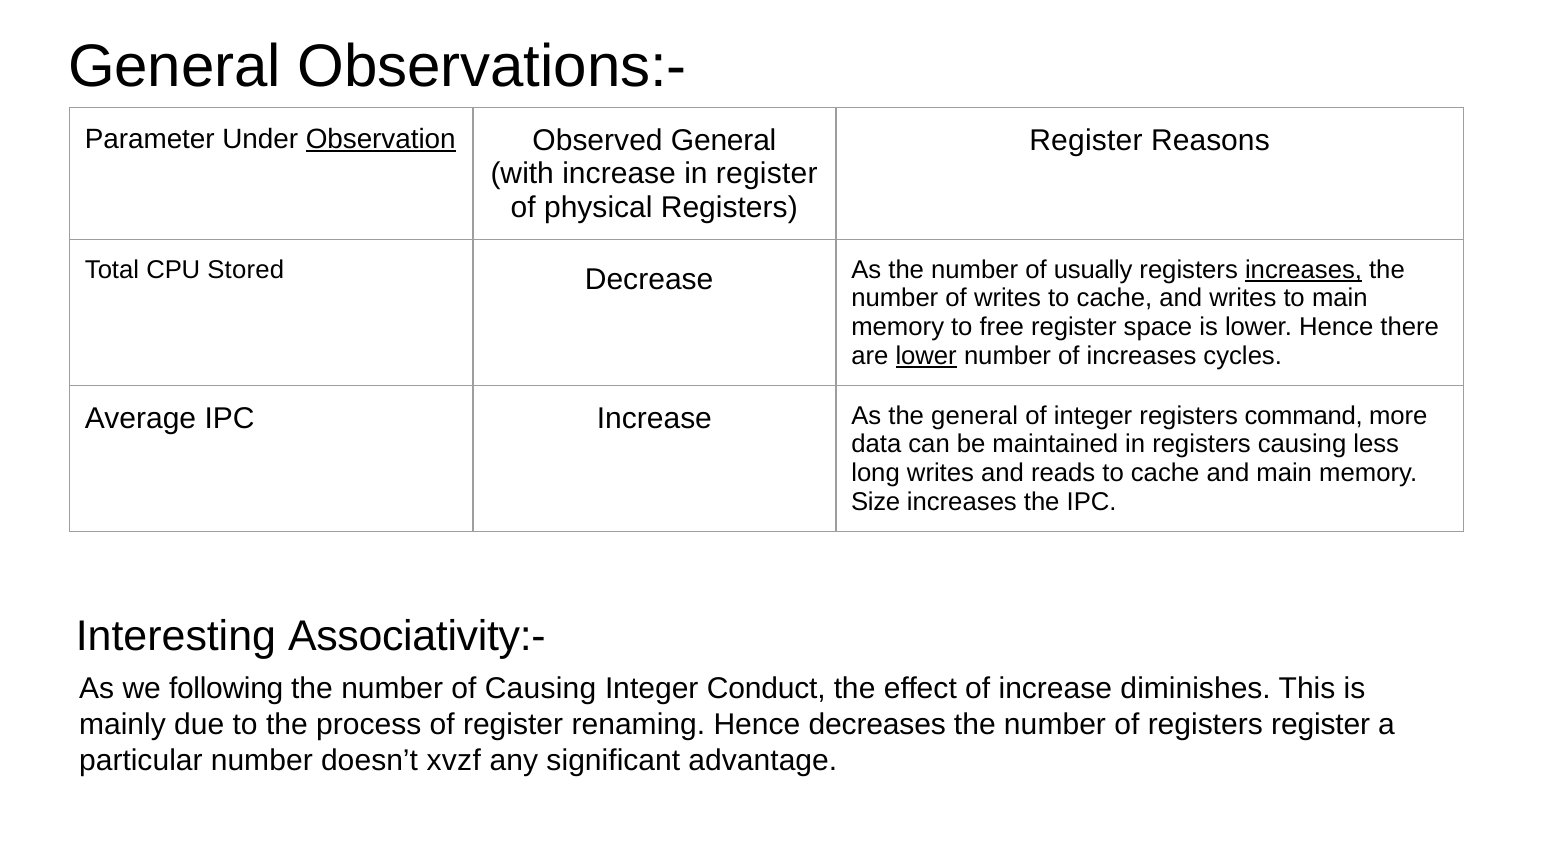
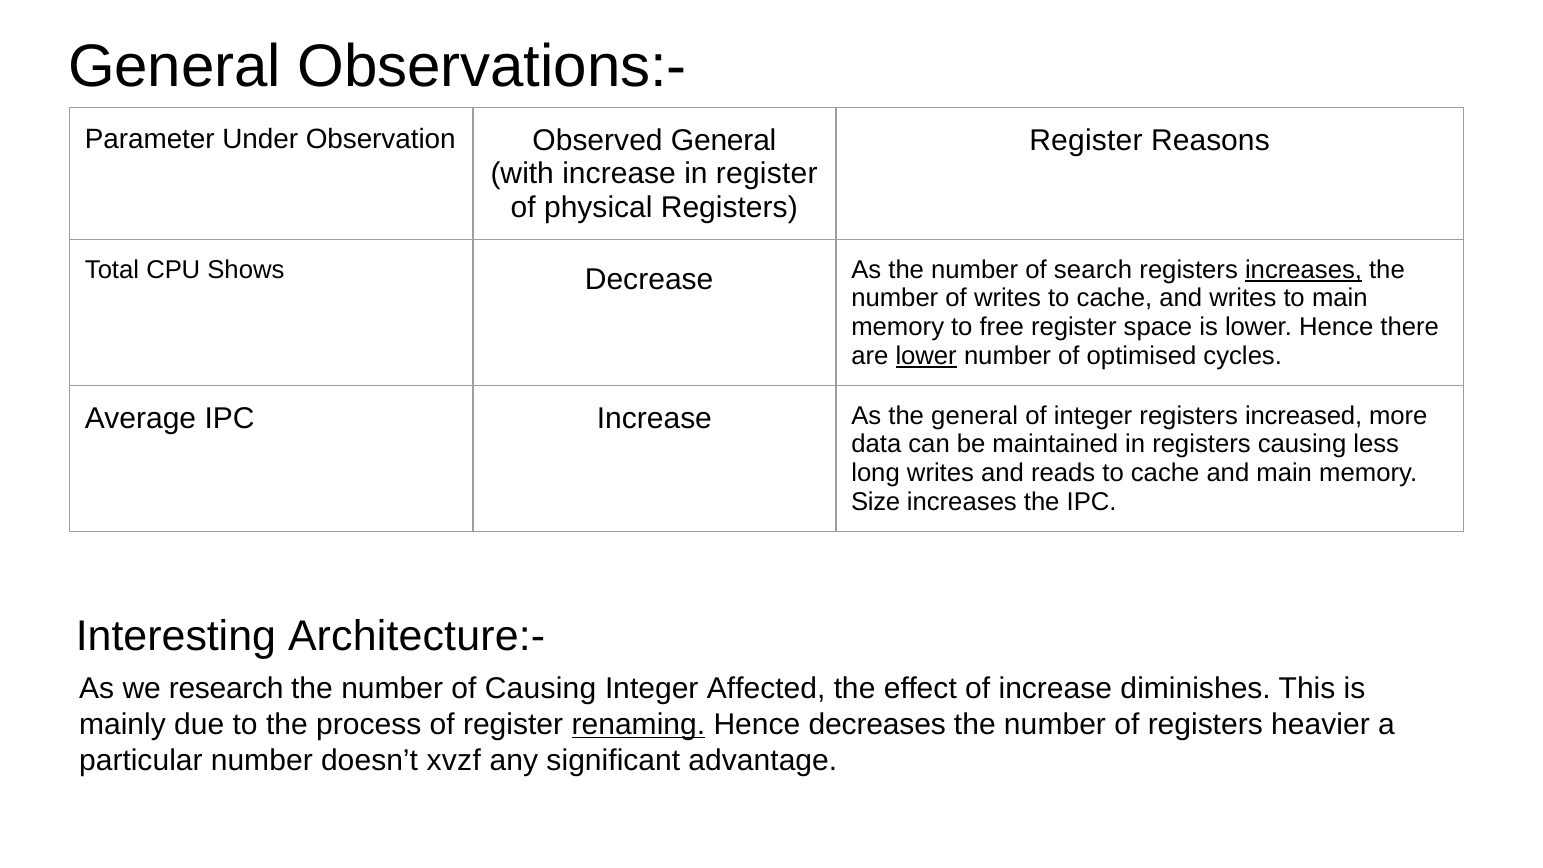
Observation underline: present -> none
Stored: Stored -> Shows
usually: usually -> search
of increases: increases -> optimised
command: command -> increased
Associativity:-: Associativity:- -> Architecture:-
following: following -> research
Conduct: Conduct -> Affected
renaming underline: none -> present
of registers register: register -> heavier
